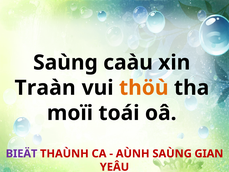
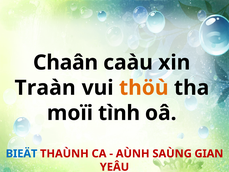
Saùng at (65, 63): Saùng -> Chaân
toái: toái -> tình
BIEÄT colour: purple -> blue
